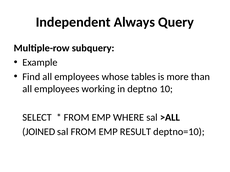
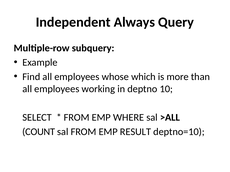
tables: tables -> which
JOINED: JOINED -> COUNT
